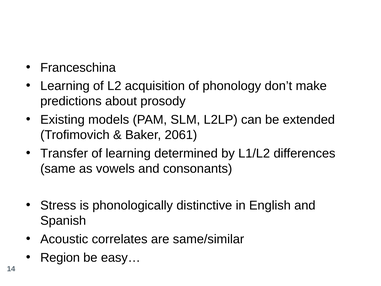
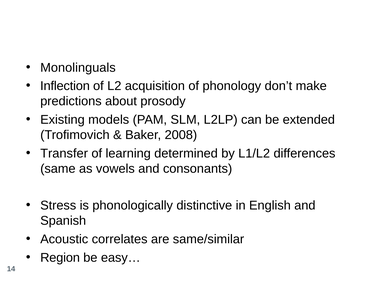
Franceschina: Franceschina -> Monolinguals
Learning at (65, 86): Learning -> Inflection
2061: 2061 -> 2008
